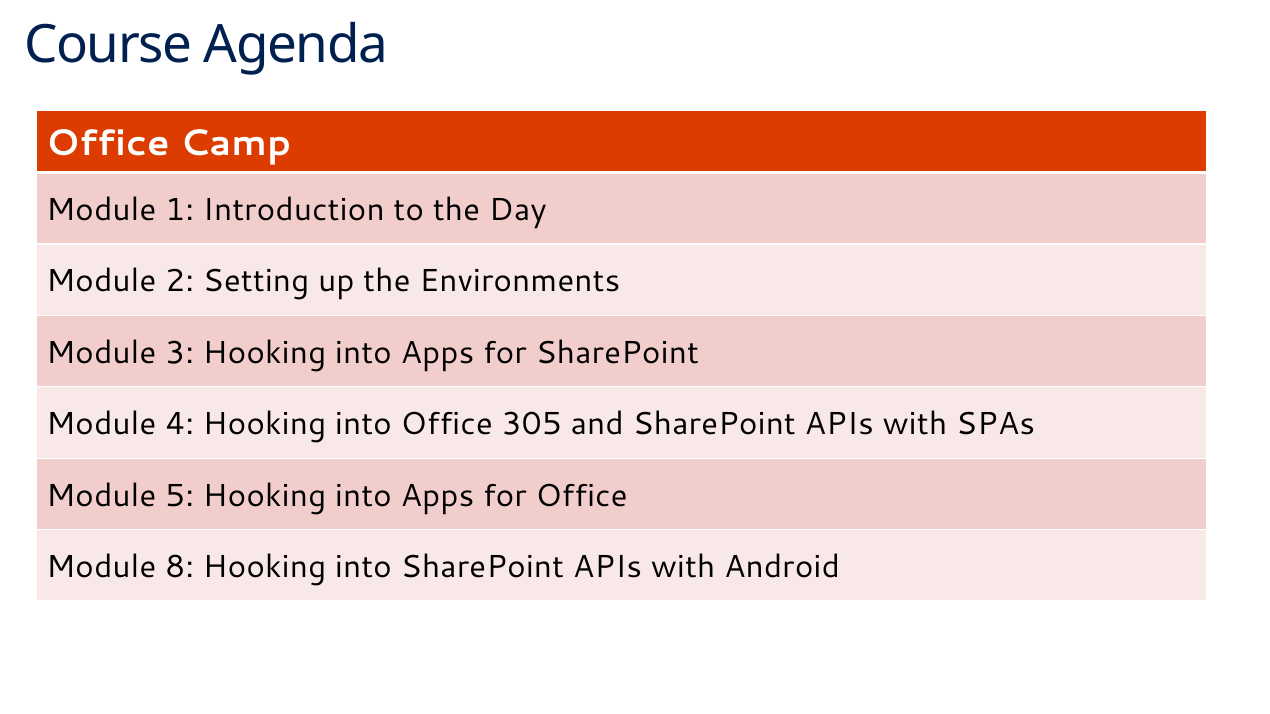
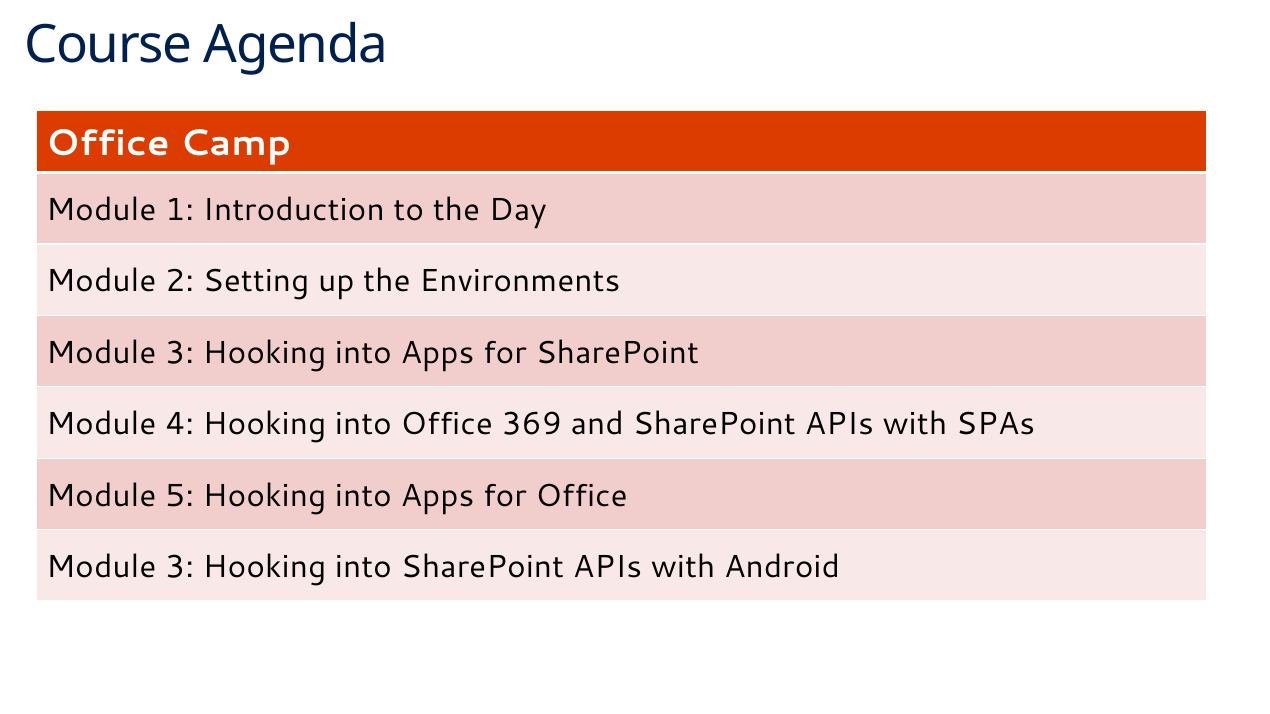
305: 305 -> 369
8 at (180, 568): 8 -> 3
